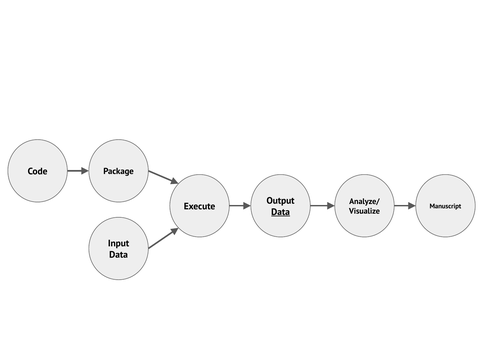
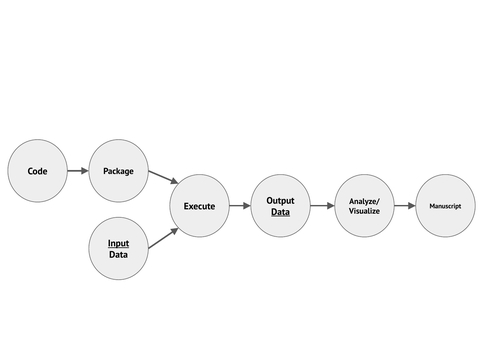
Input underline: none -> present
